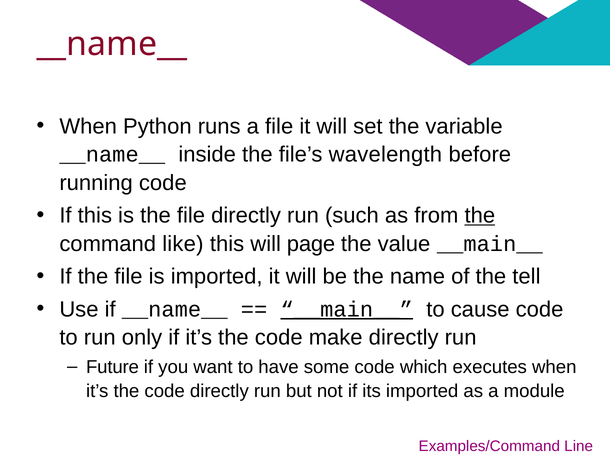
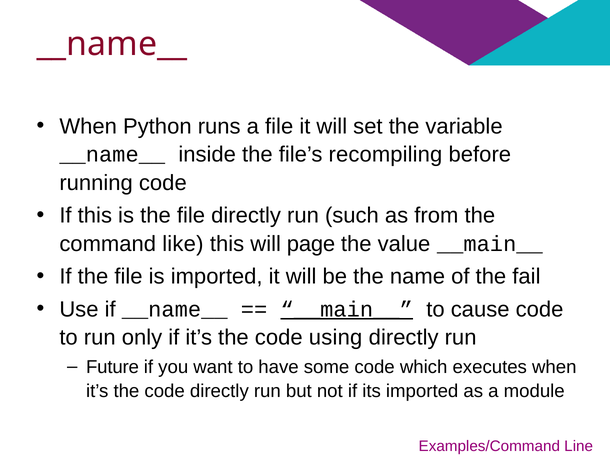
wavelength: wavelength -> recompiling
the at (480, 216) underline: present -> none
tell: tell -> fail
make: make -> using
